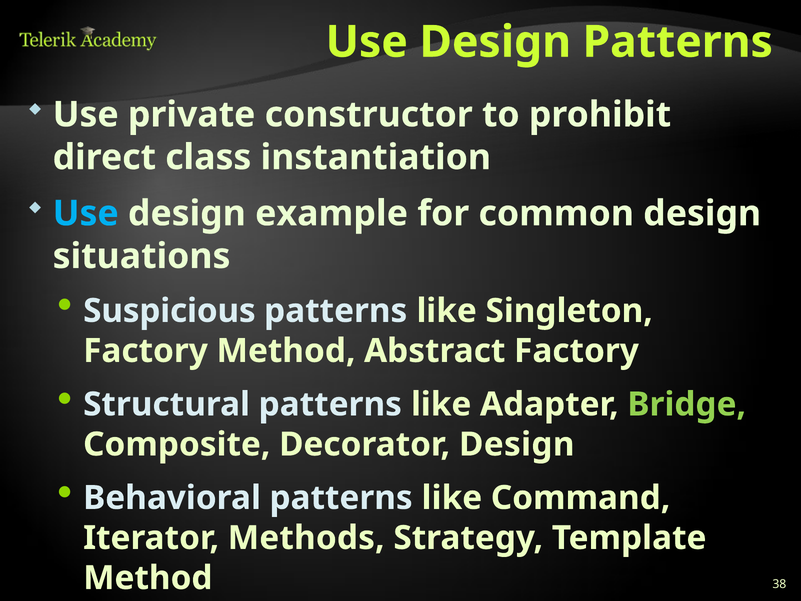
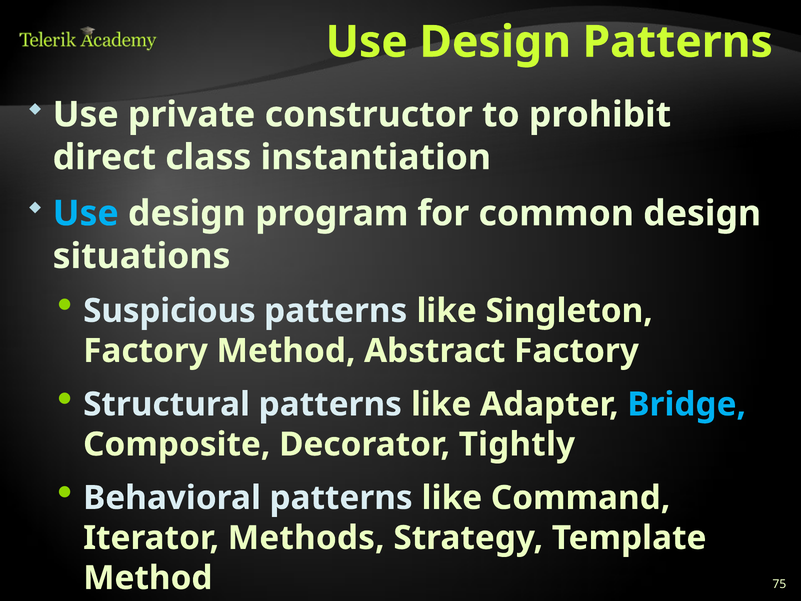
example: example -> program
Bridge colour: light green -> light blue
Decorator Design: Design -> Tightly
38: 38 -> 75
